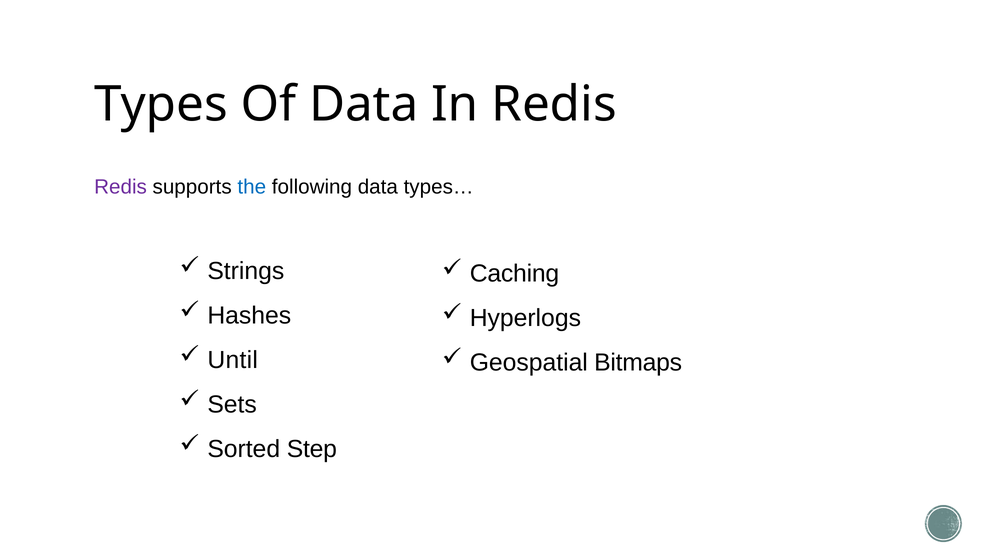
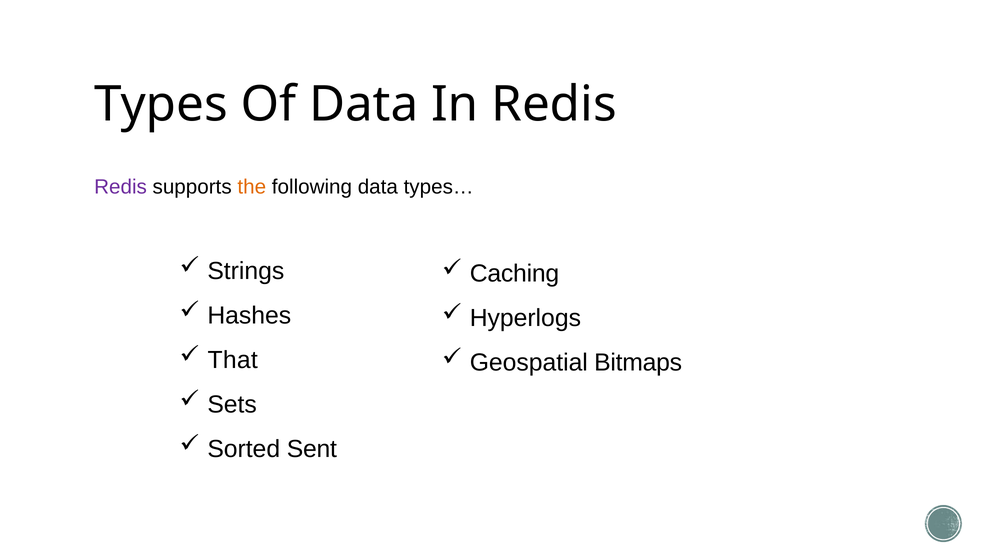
the colour: blue -> orange
Until: Until -> That
Step: Step -> Sent
